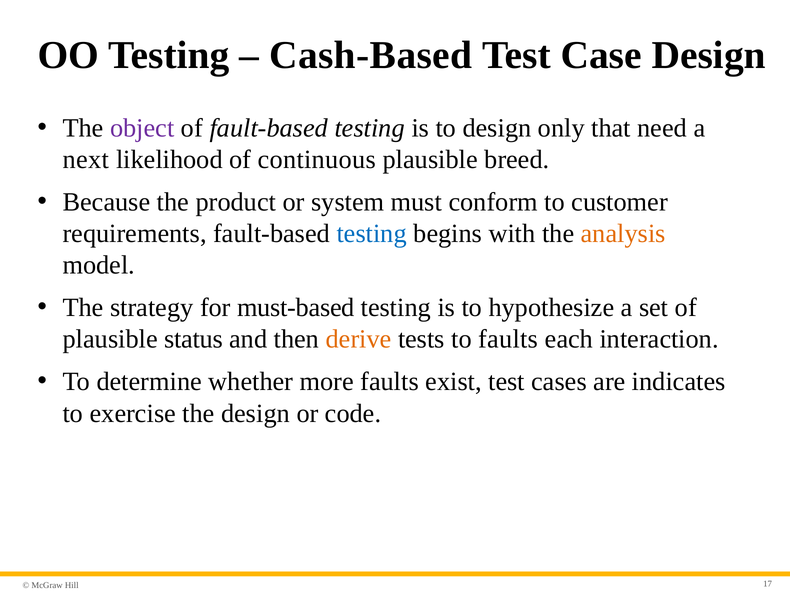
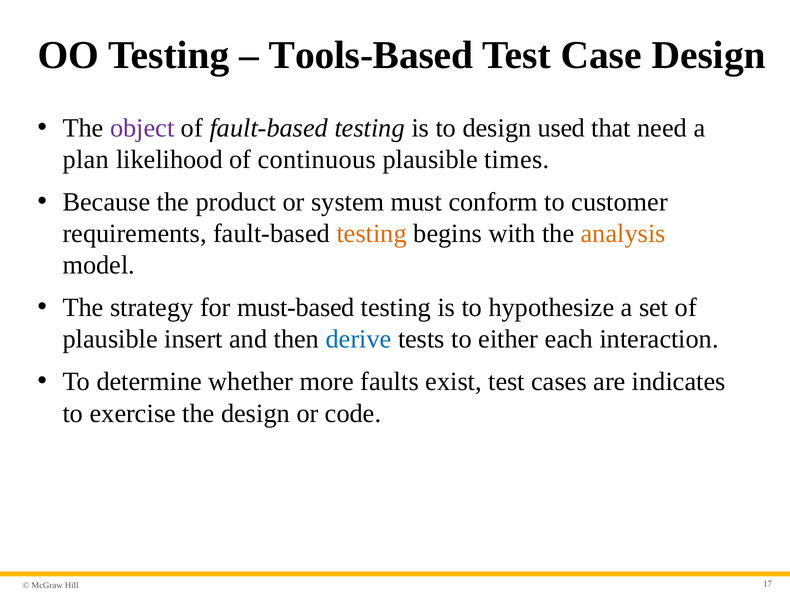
Cash-Based: Cash-Based -> Tools-Based
only: only -> used
next: next -> plan
breed: breed -> times
testing at (372, 234) colour: blue -> orange
status: status -> insert
derive colour: orange -> blue
to faults: faults -> either
